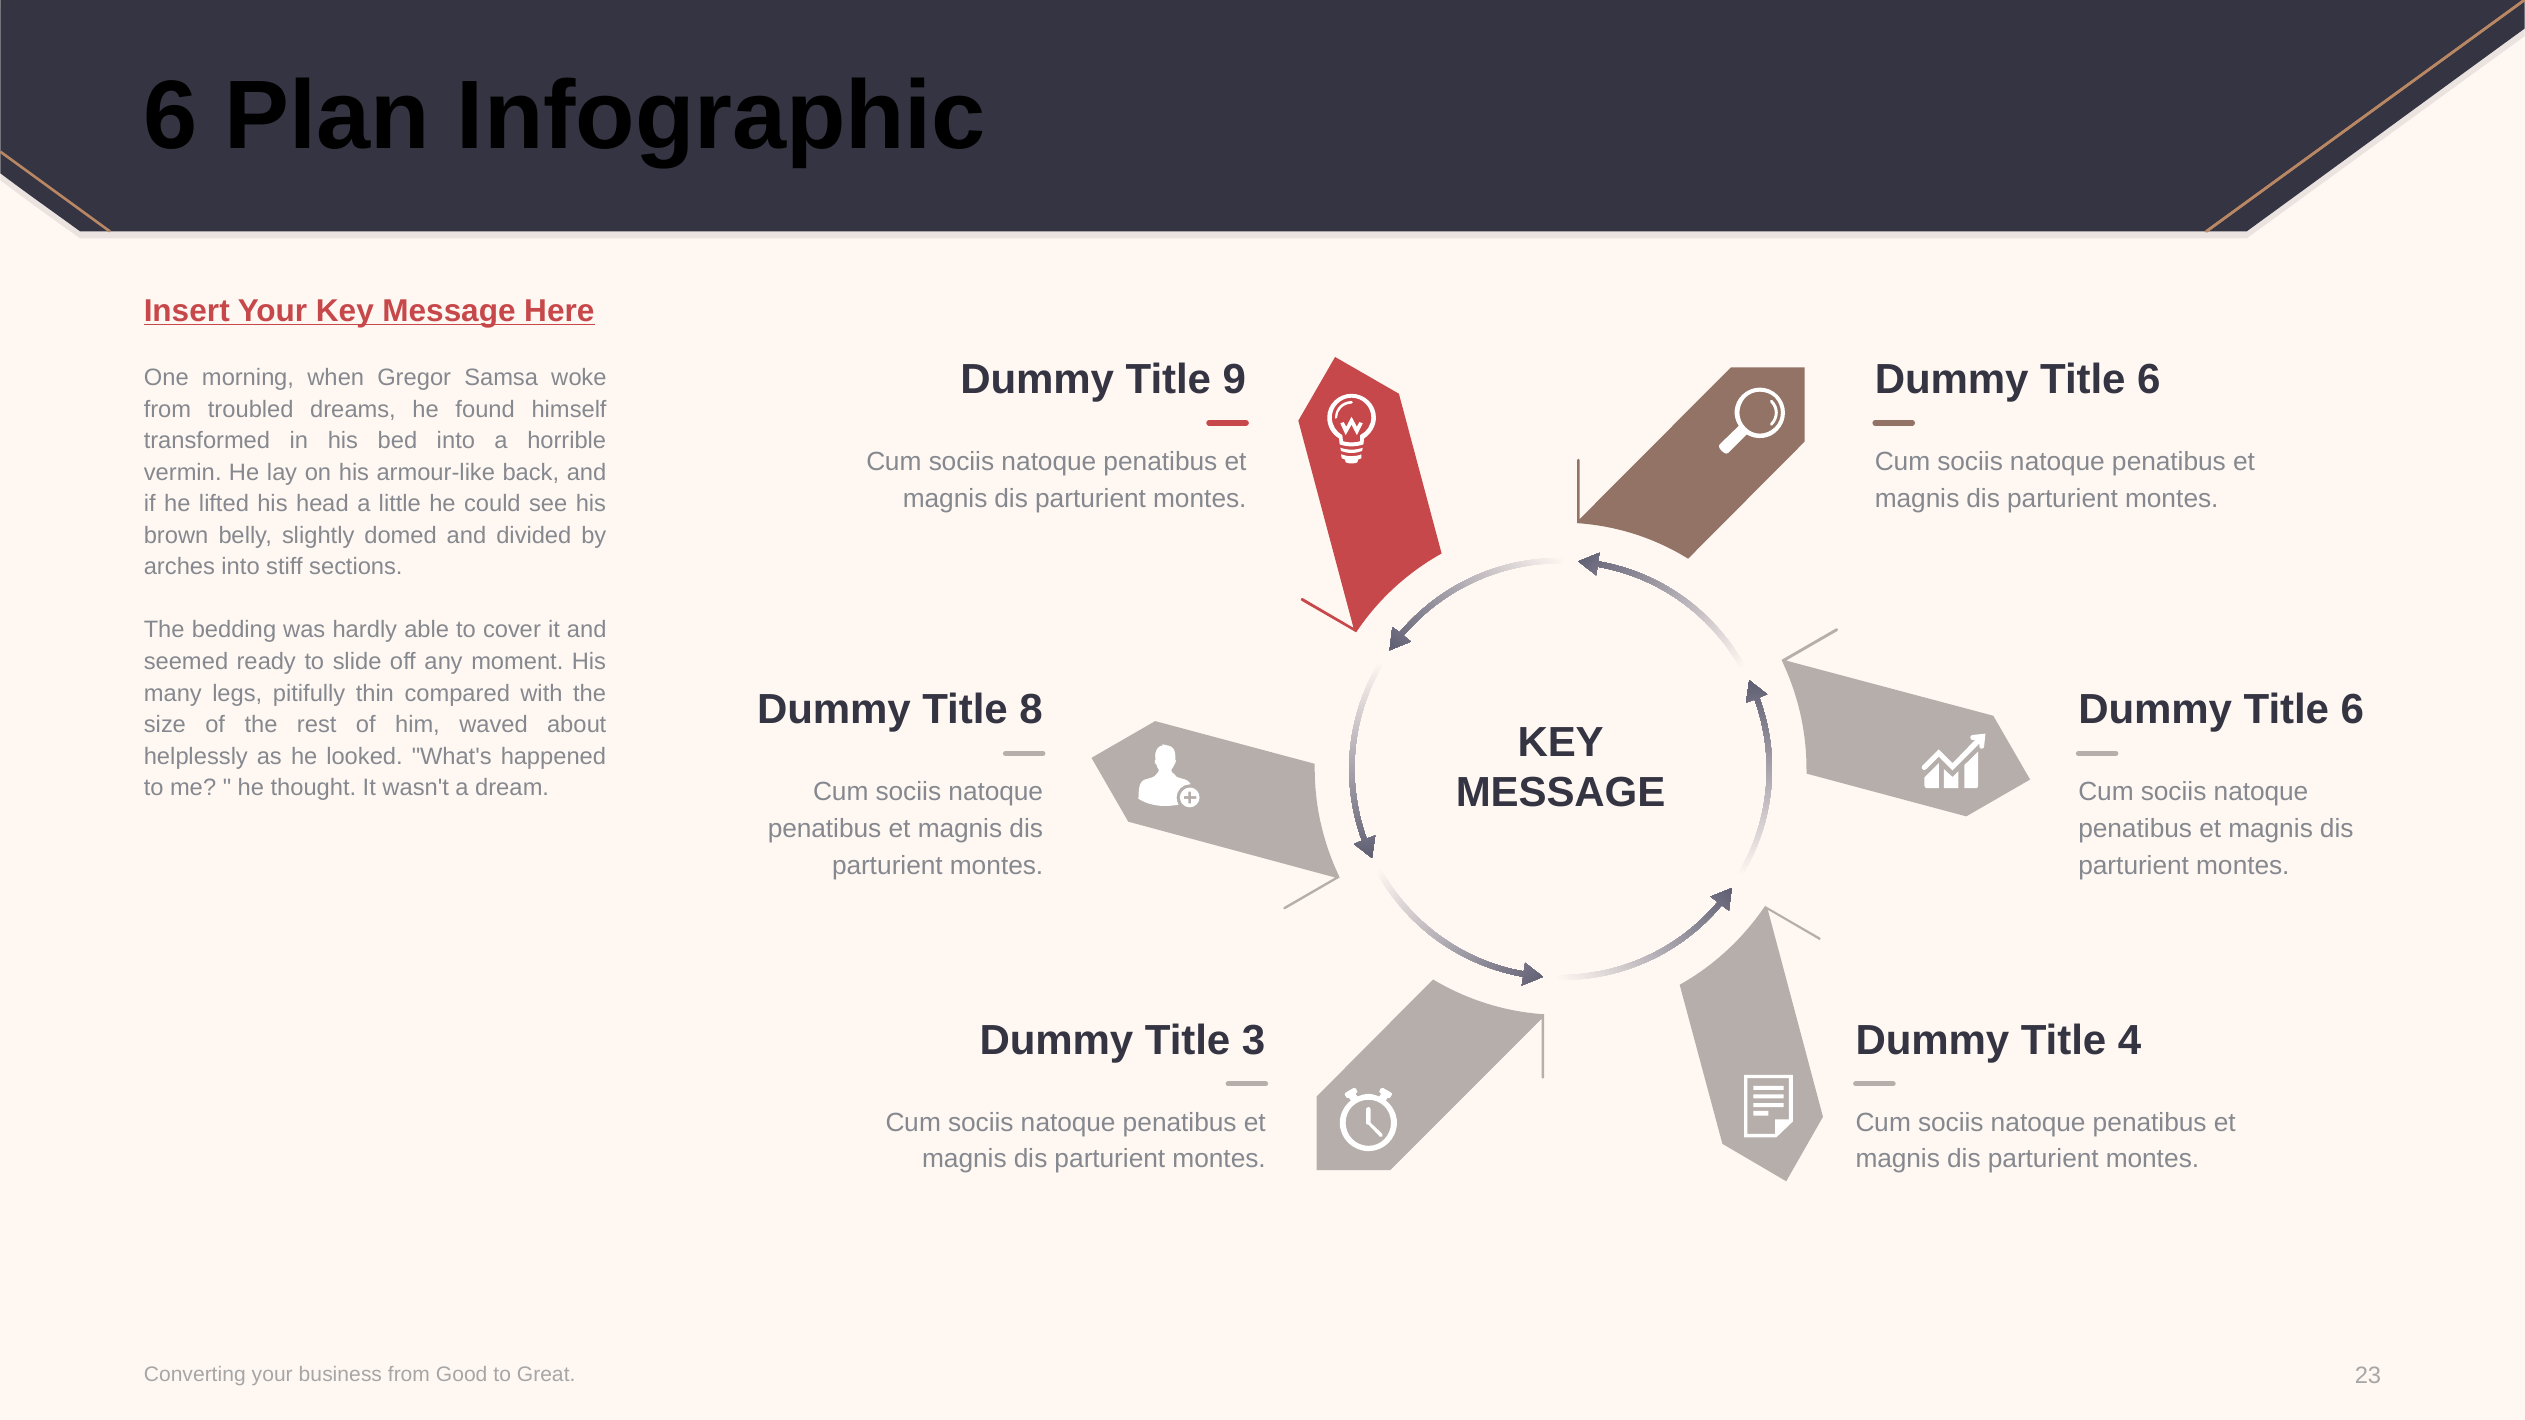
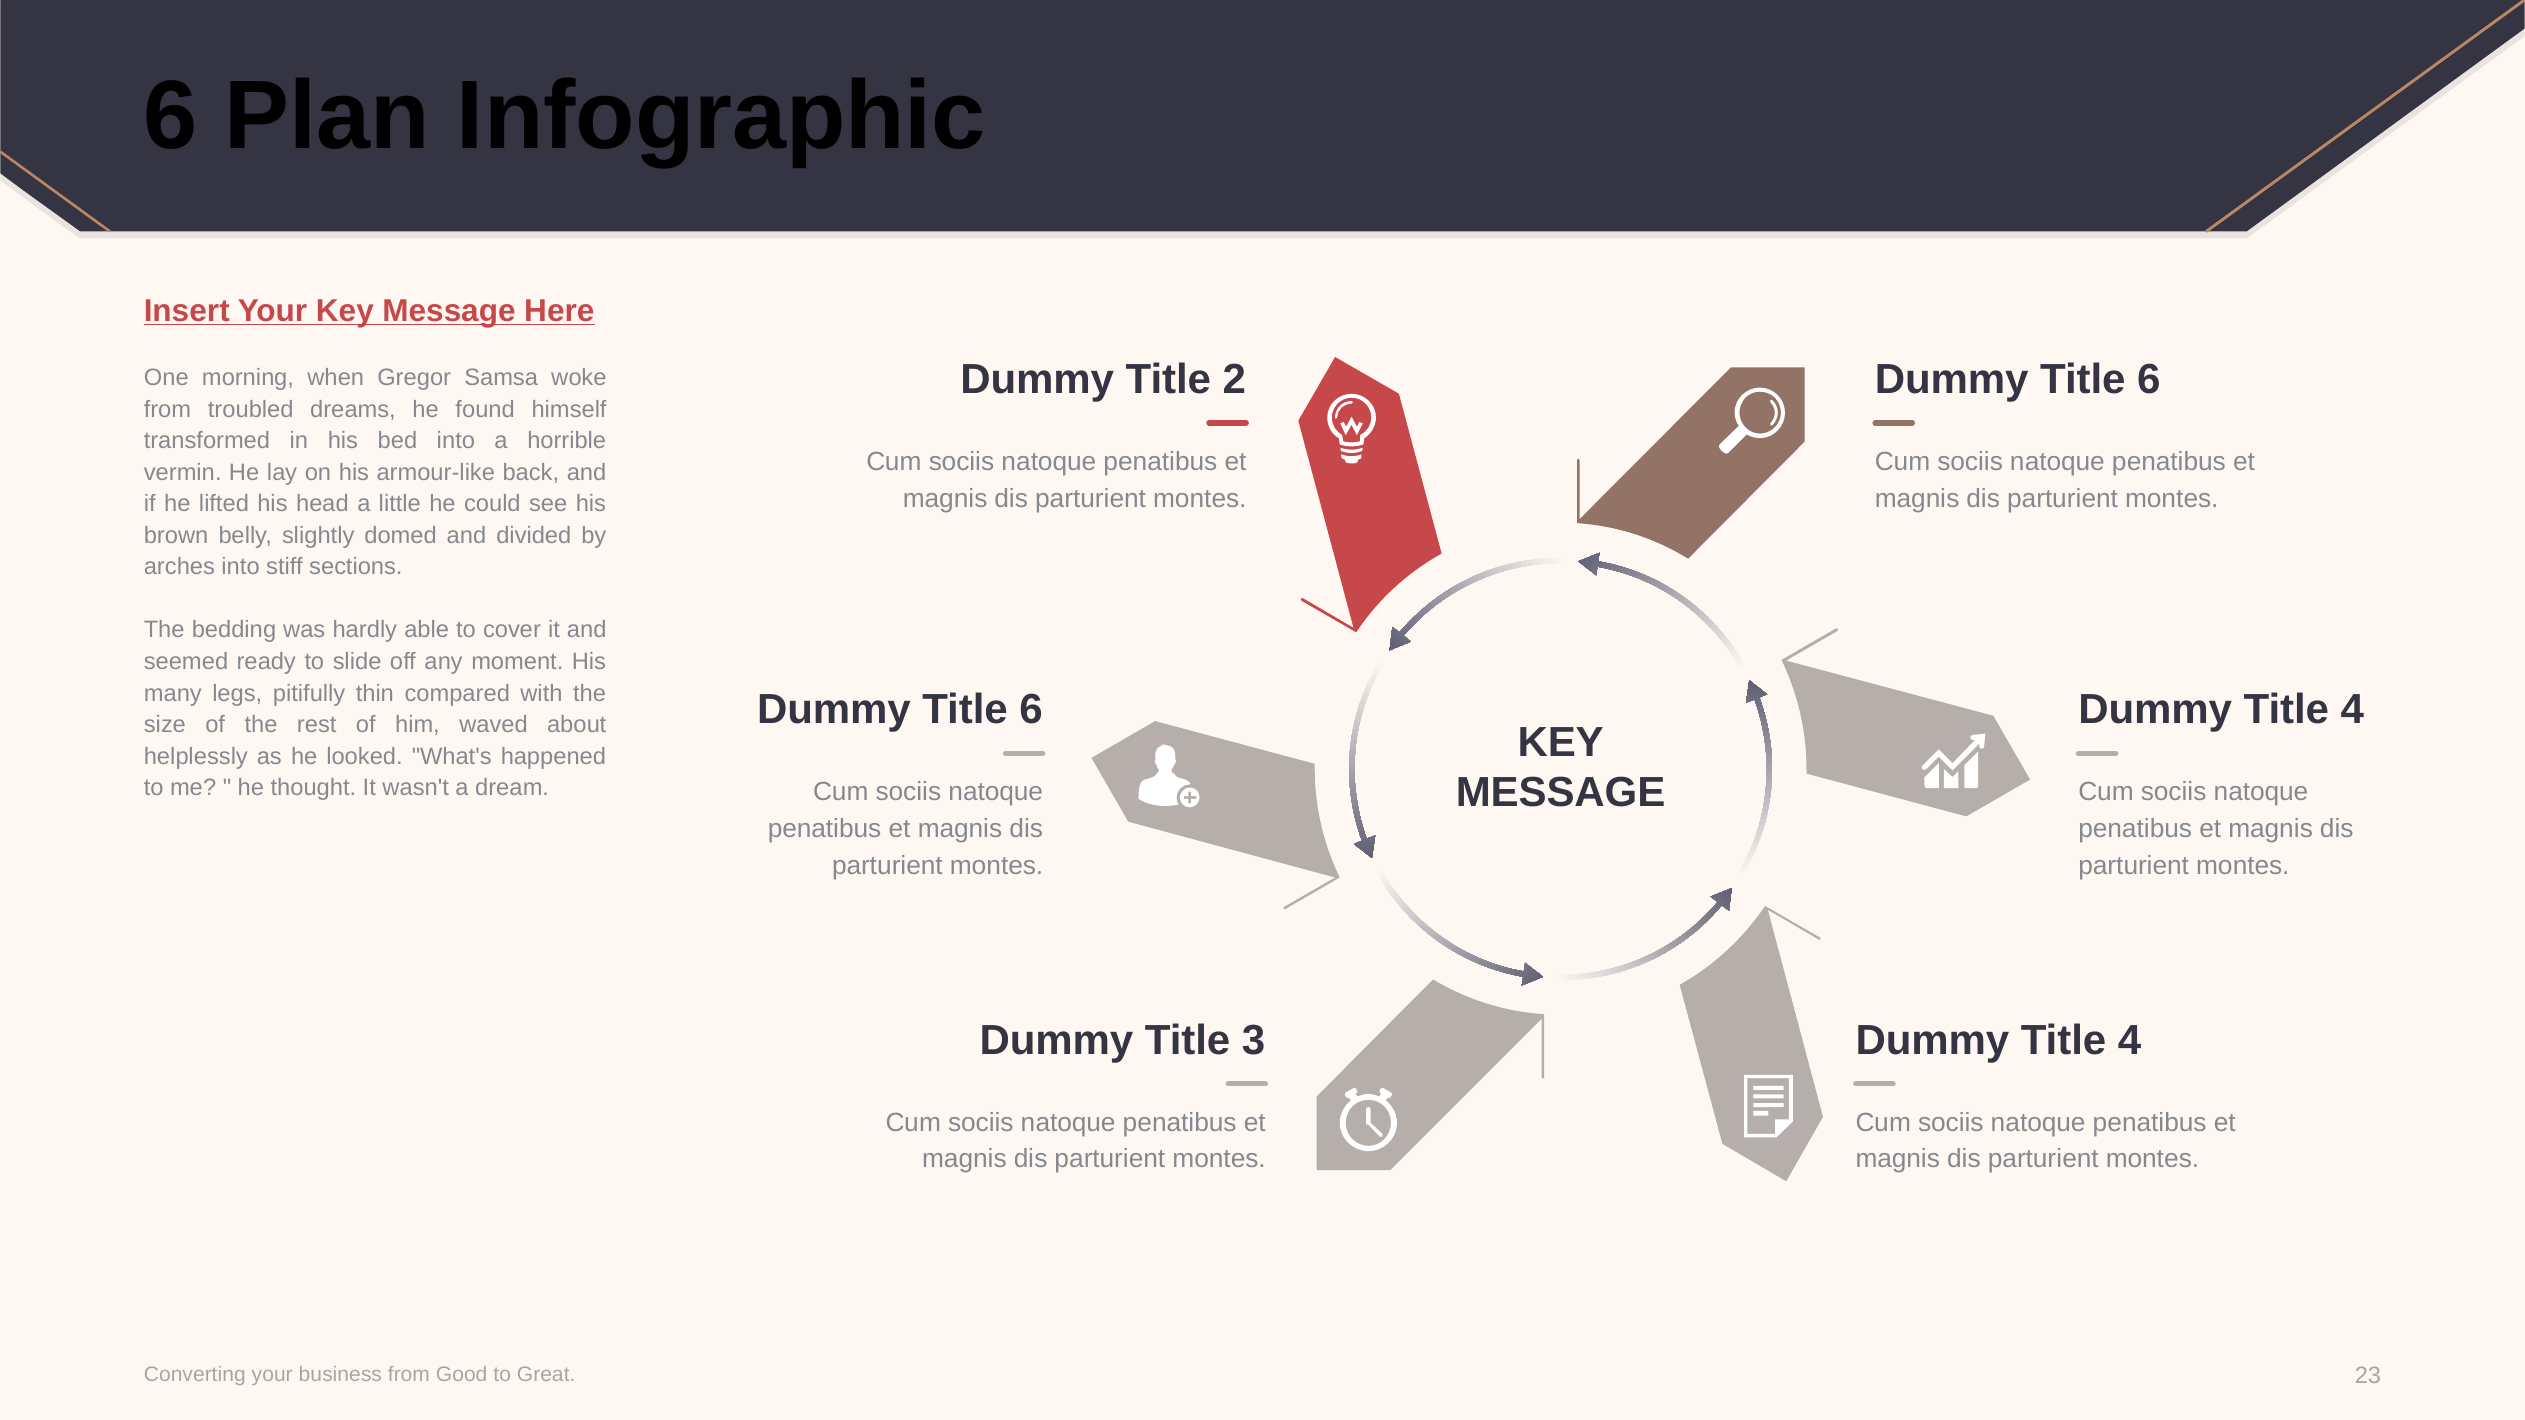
9: 9 -> 2
8 at (1031, 710): 8 -> 6
6 at (2352, 710): 6 -> 4
